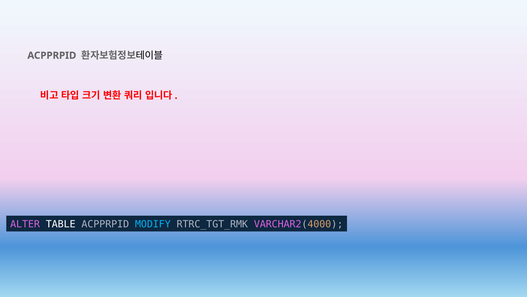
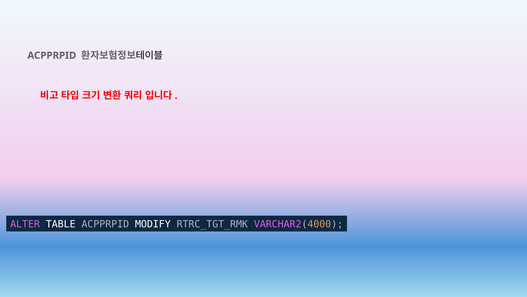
MODIFY colour: light blue -> white
